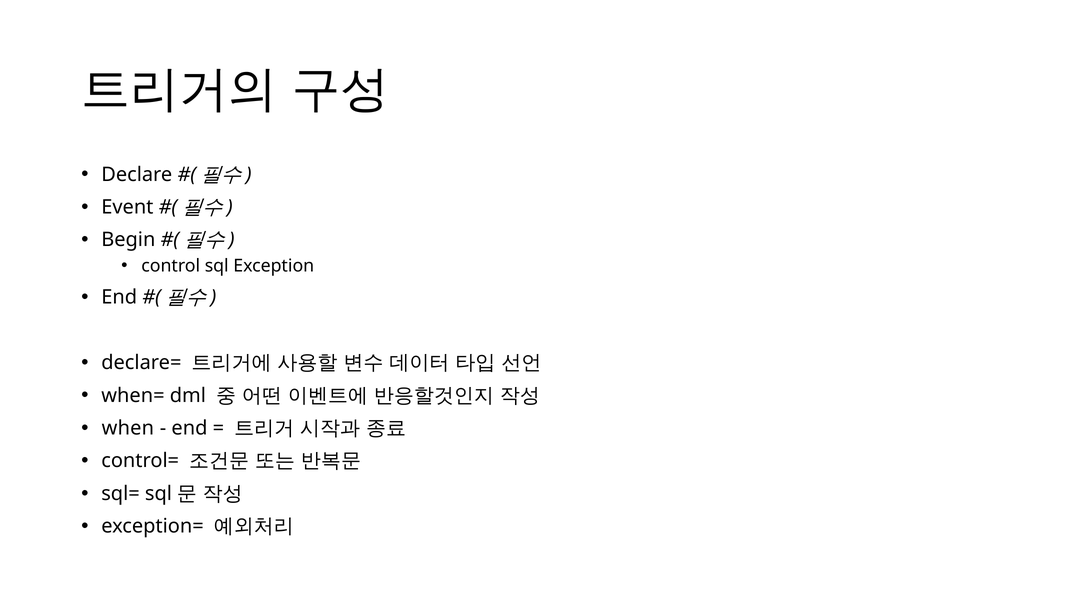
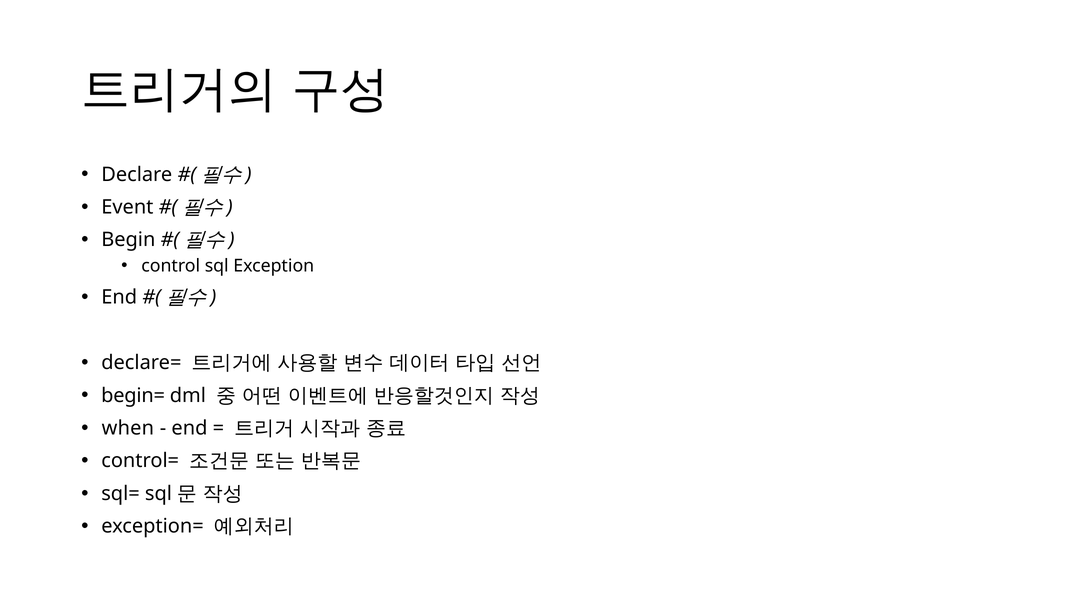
when=: when= -> begin=
